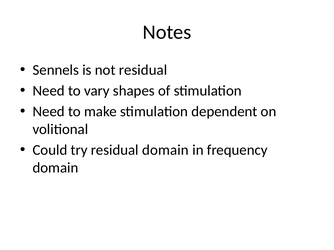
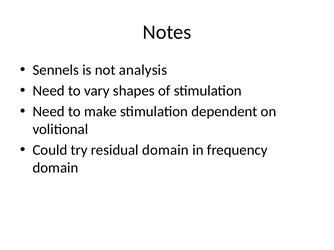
not residual: residual -> analysis
